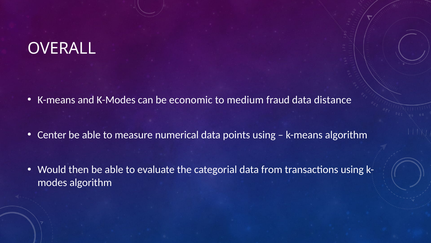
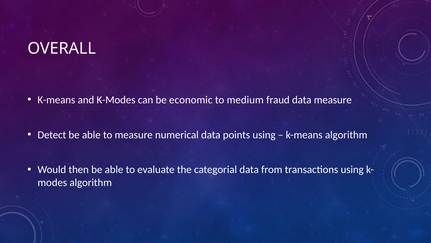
data distance: distance -> measure
Center: Center -> Detect
